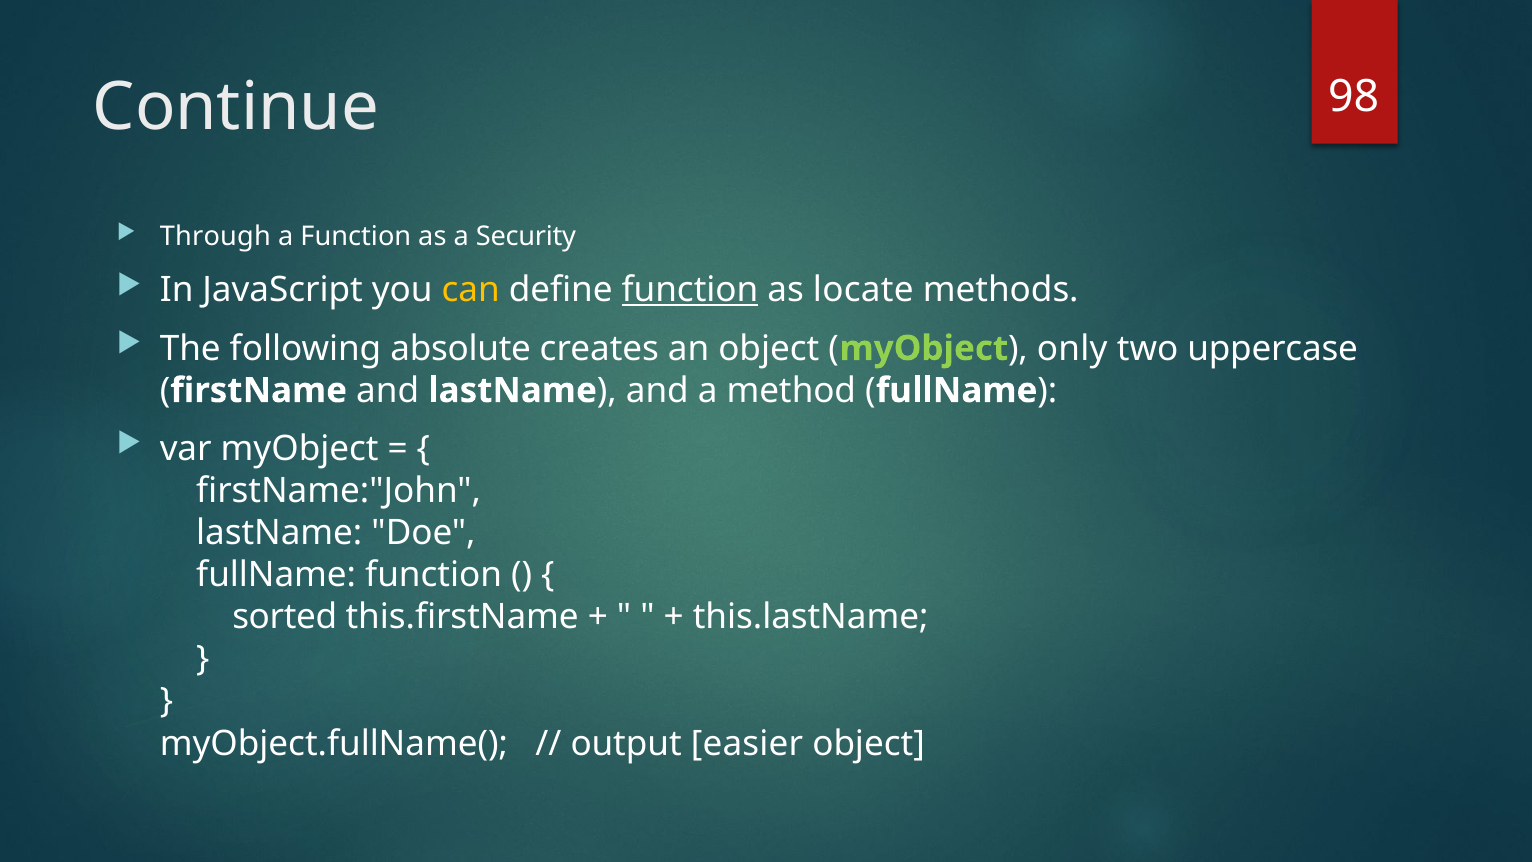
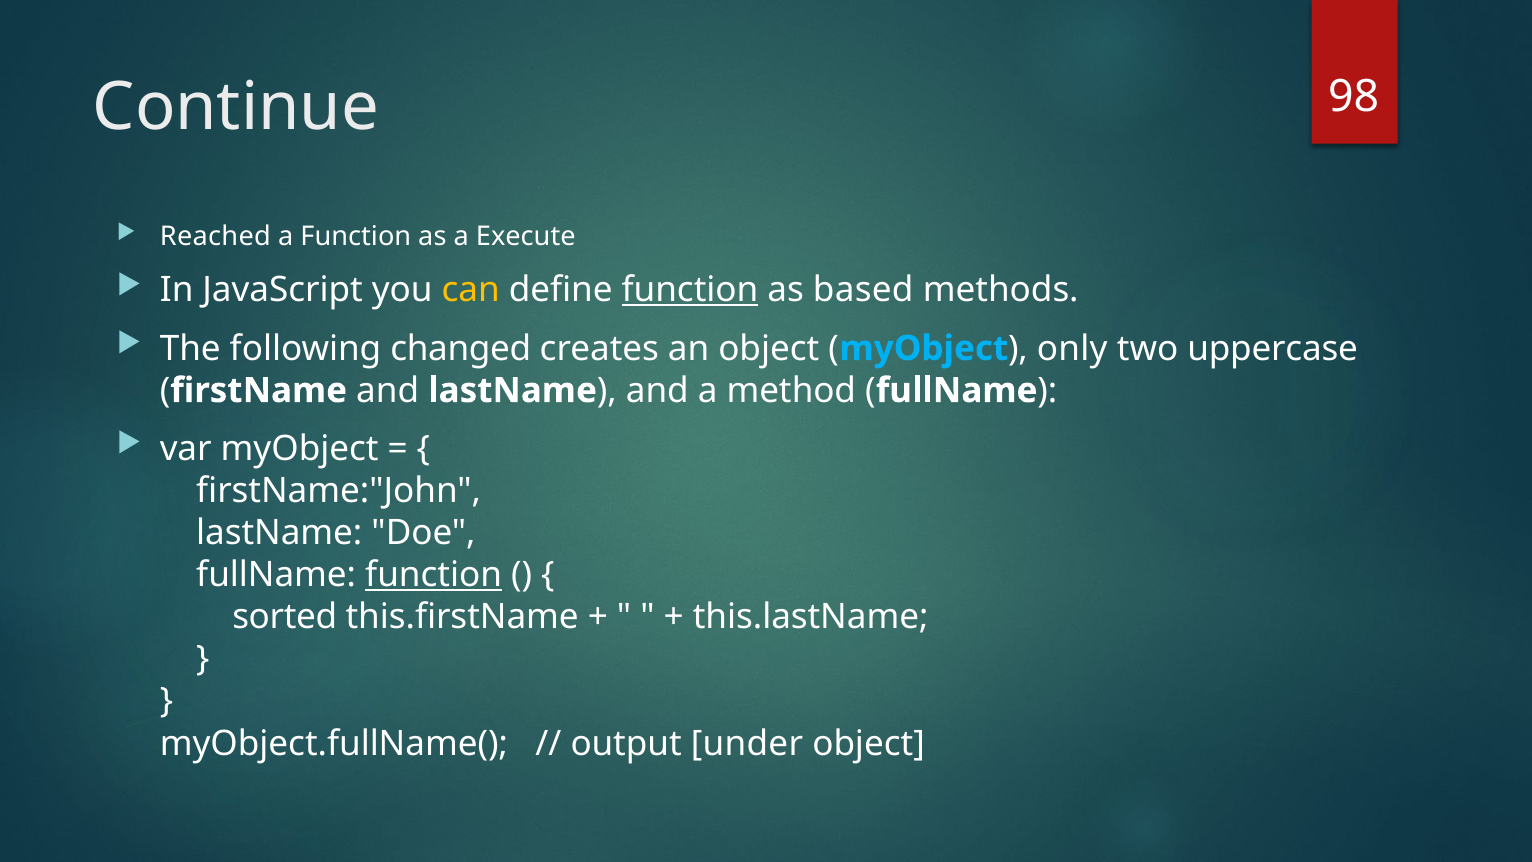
Through: Through -> Reached
Security: Security -> Execute
locate: locate -> based
absolute: absolute -> changed
myObject at (924, 348) colour: light green -> light blue
function at (434, 575) underline: none -> present
easier: easier -> under
